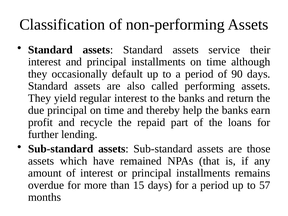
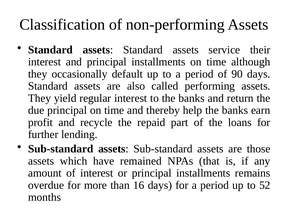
15: 15 -> 16
57: 57 -> 52
